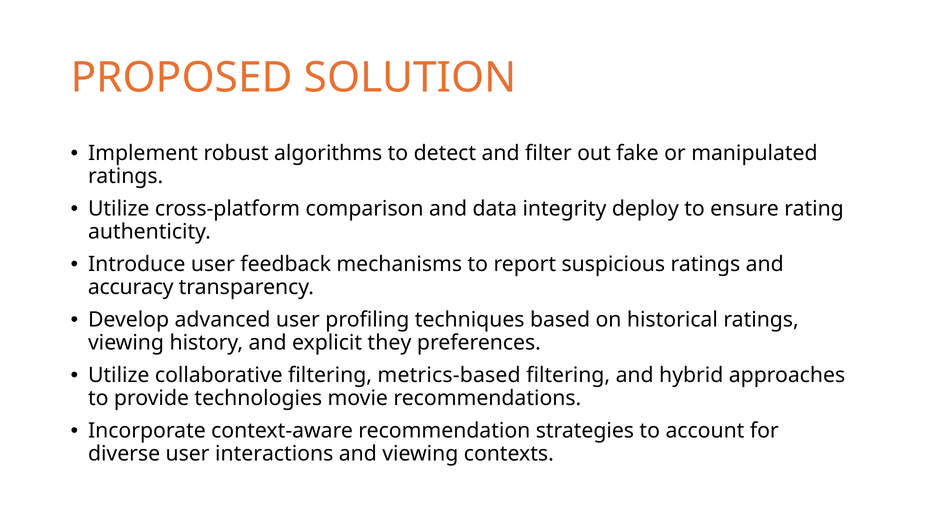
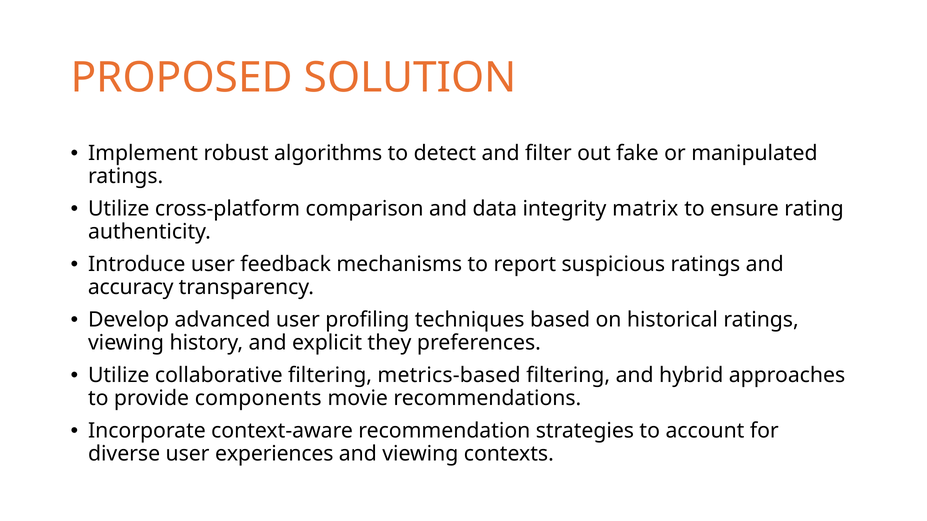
deploy: deploy -> matrix
technologies: technologies -> components
interactions: interactions -> experiences
